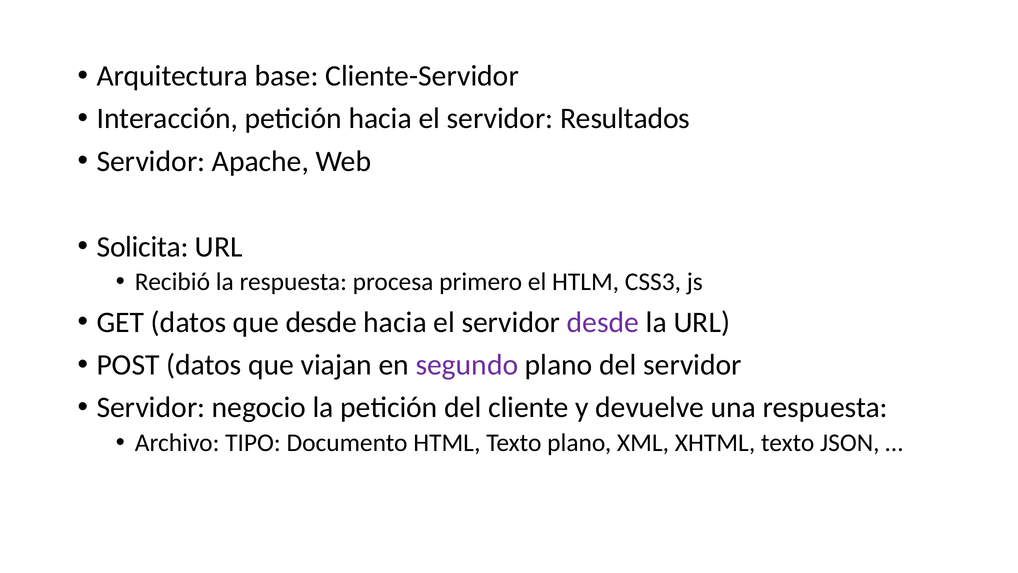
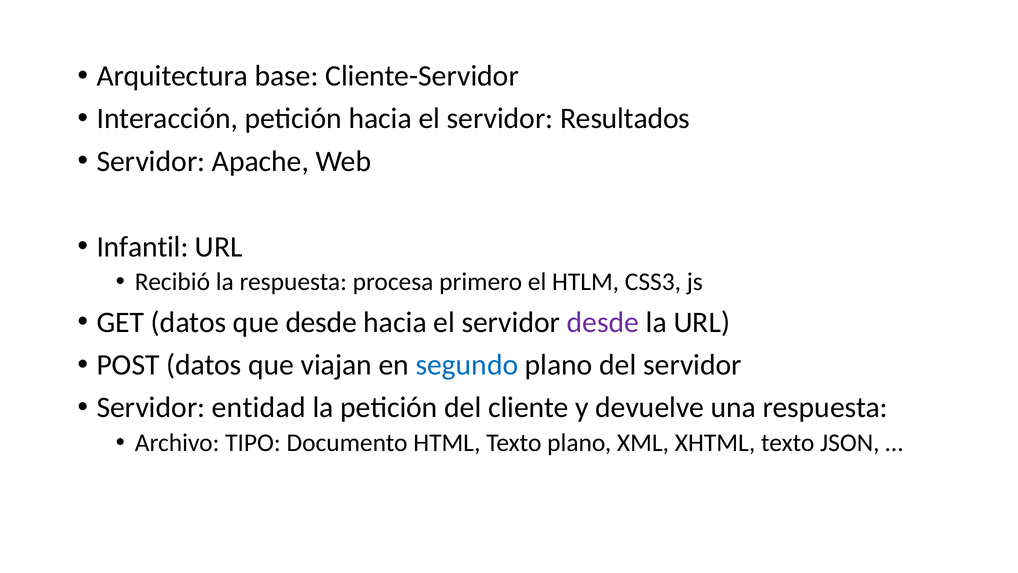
Solicita: Solicita -> Infantil
segundo colour: purple -> blue
negocio: negocio -> entidad
